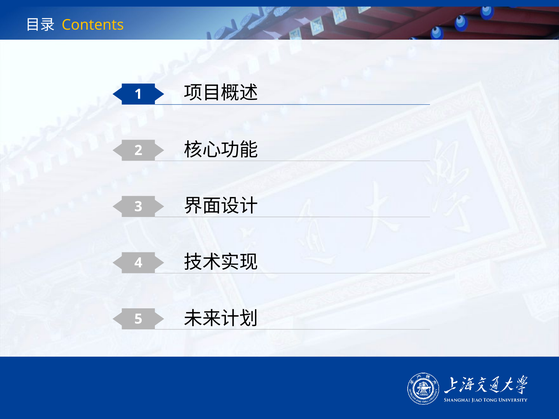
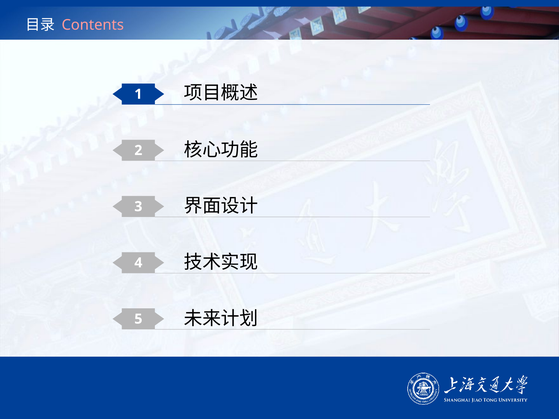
Contents colour: yellow -> pink
